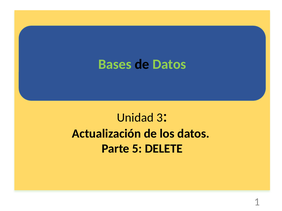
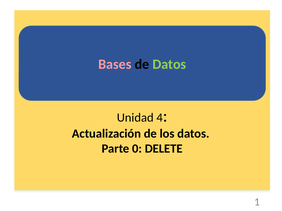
Bases colour: light green -> pink
3: 3 -> 4
5: 5 -> 0
